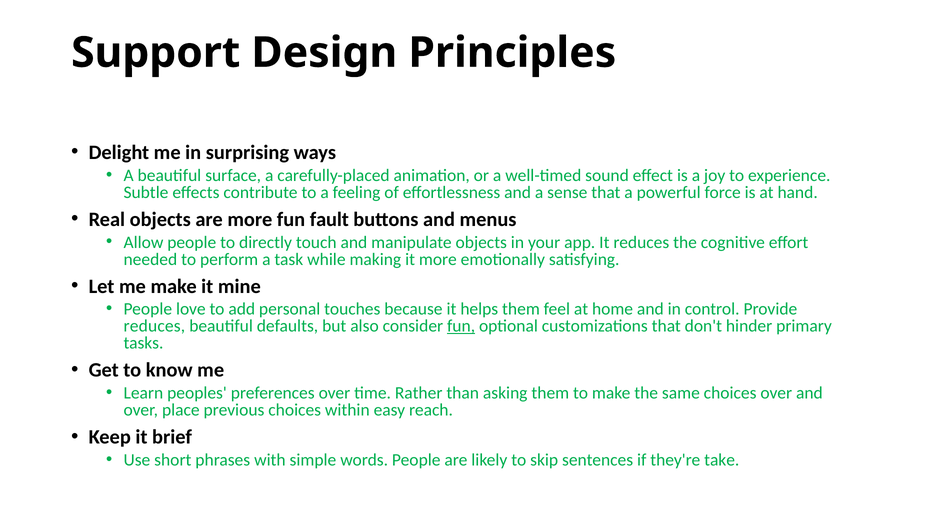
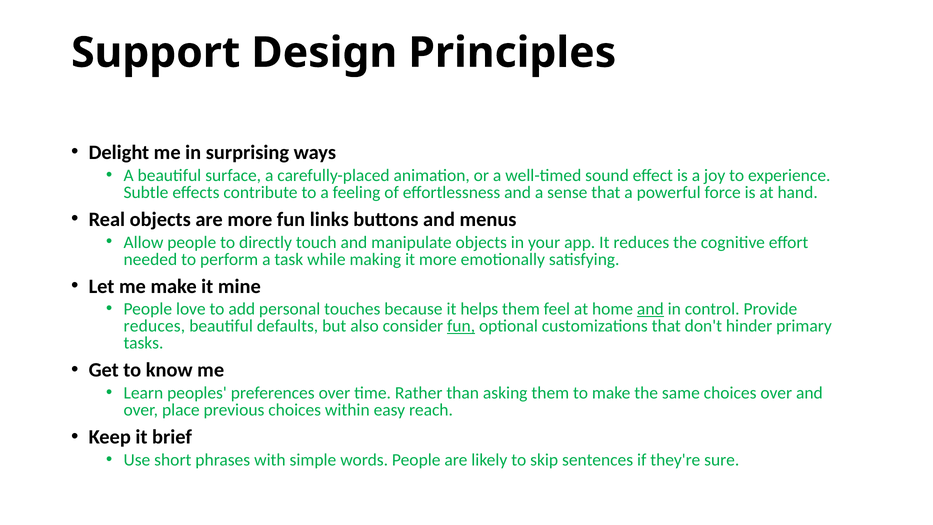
fault: fault -> links
and at (650, 309) underline: none -> present
take: take -> sure
